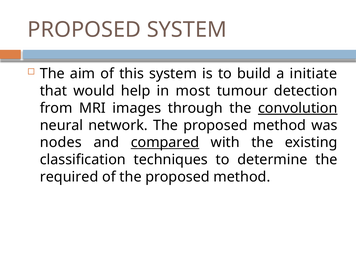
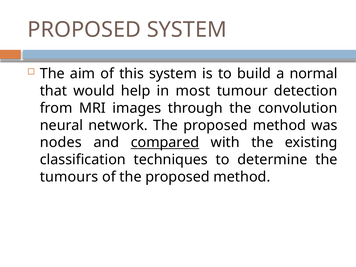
initiate: initiate -> normal
convolution underline: present -> none
required: required -> tumours
